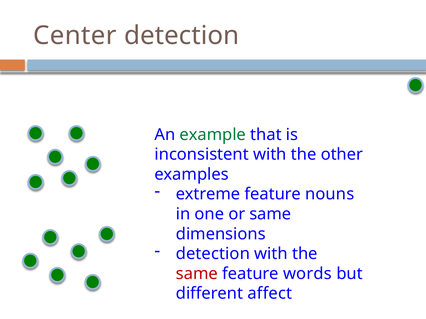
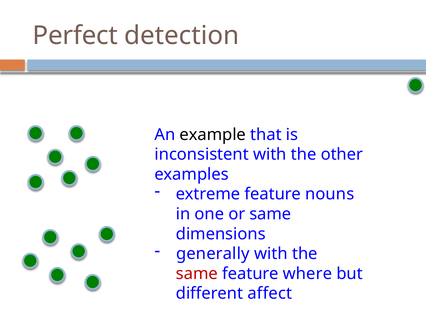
Center: Center -> Perfect
example colour: green -> black
detection at (213, 254): detection -> generally
words: words -> where
